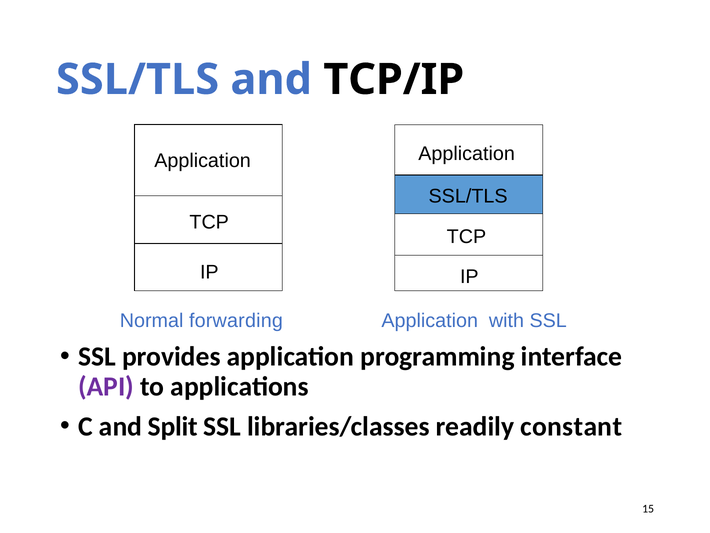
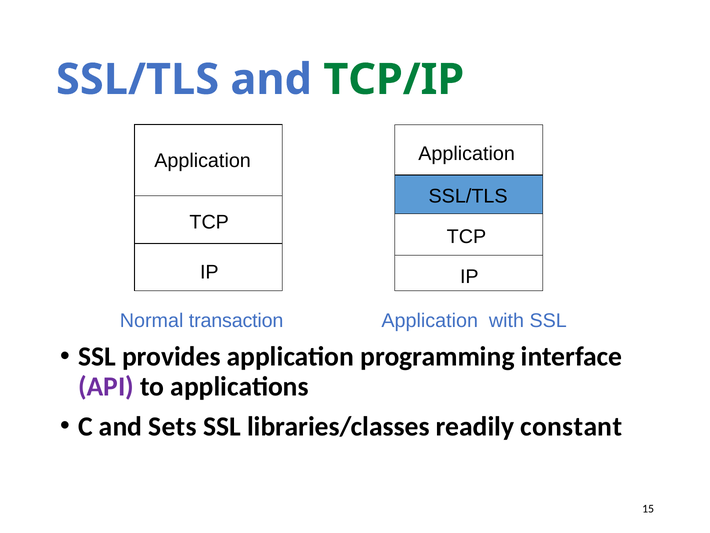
TCP/IP colour: black -> green
forwarding: forwarding -> transaction
Split: Split -> Sets
